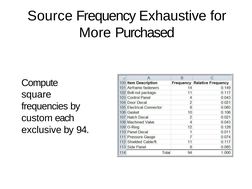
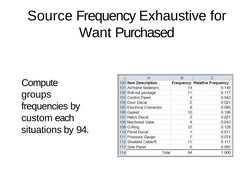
More: More -> Want
square: square -> groups
exclusive: exclusive -> situations
